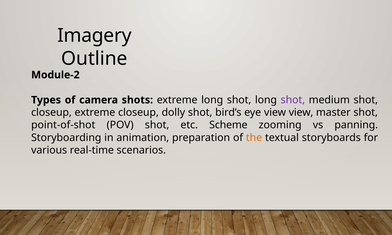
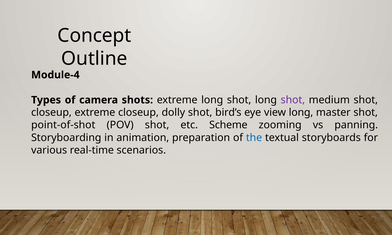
Imagery: Imagery -> Concept
Module-2: Module-2 -> Module-4
view view: view -> long
the colour: orange -> blue
